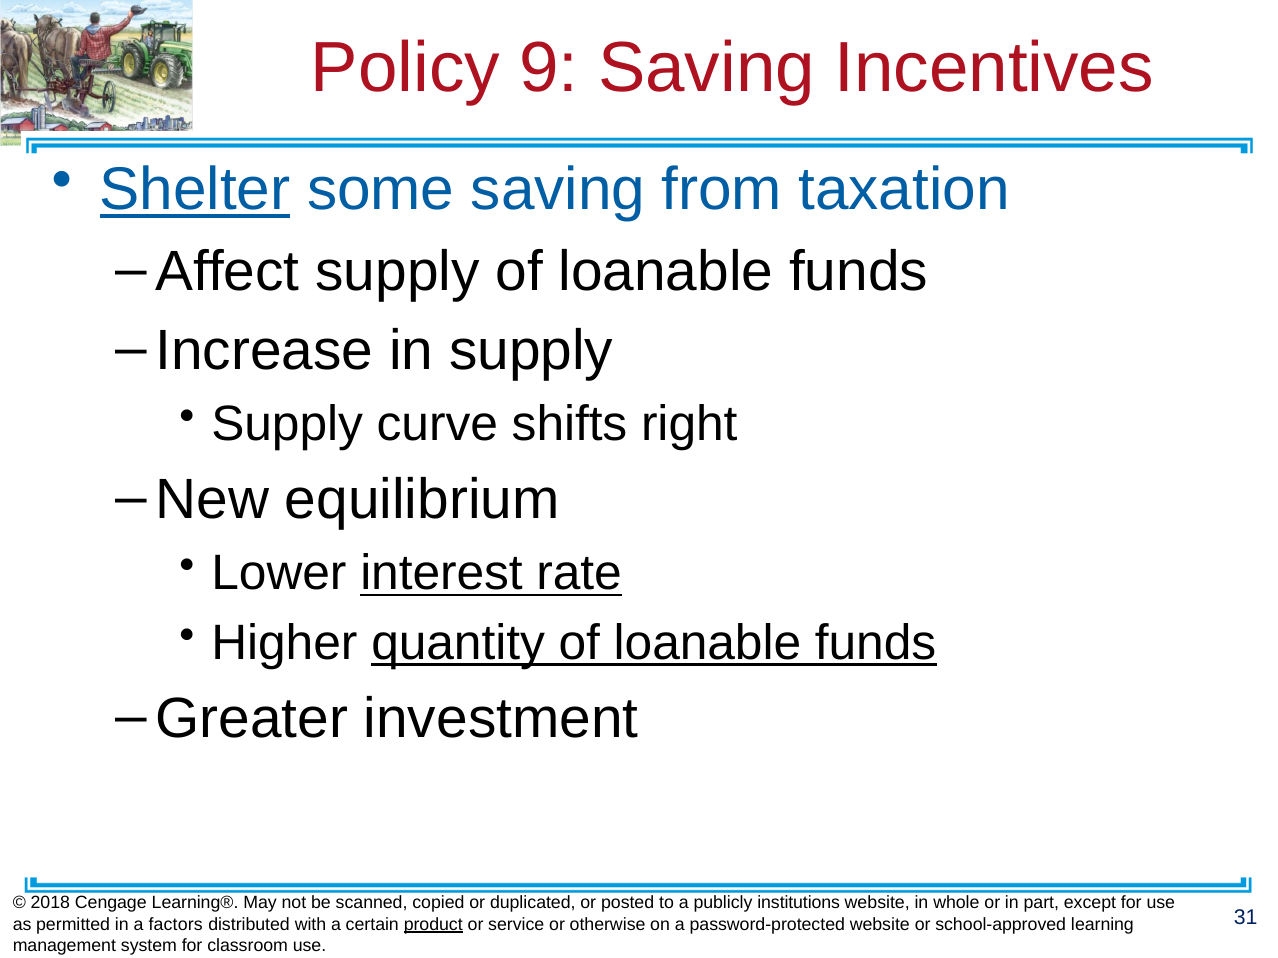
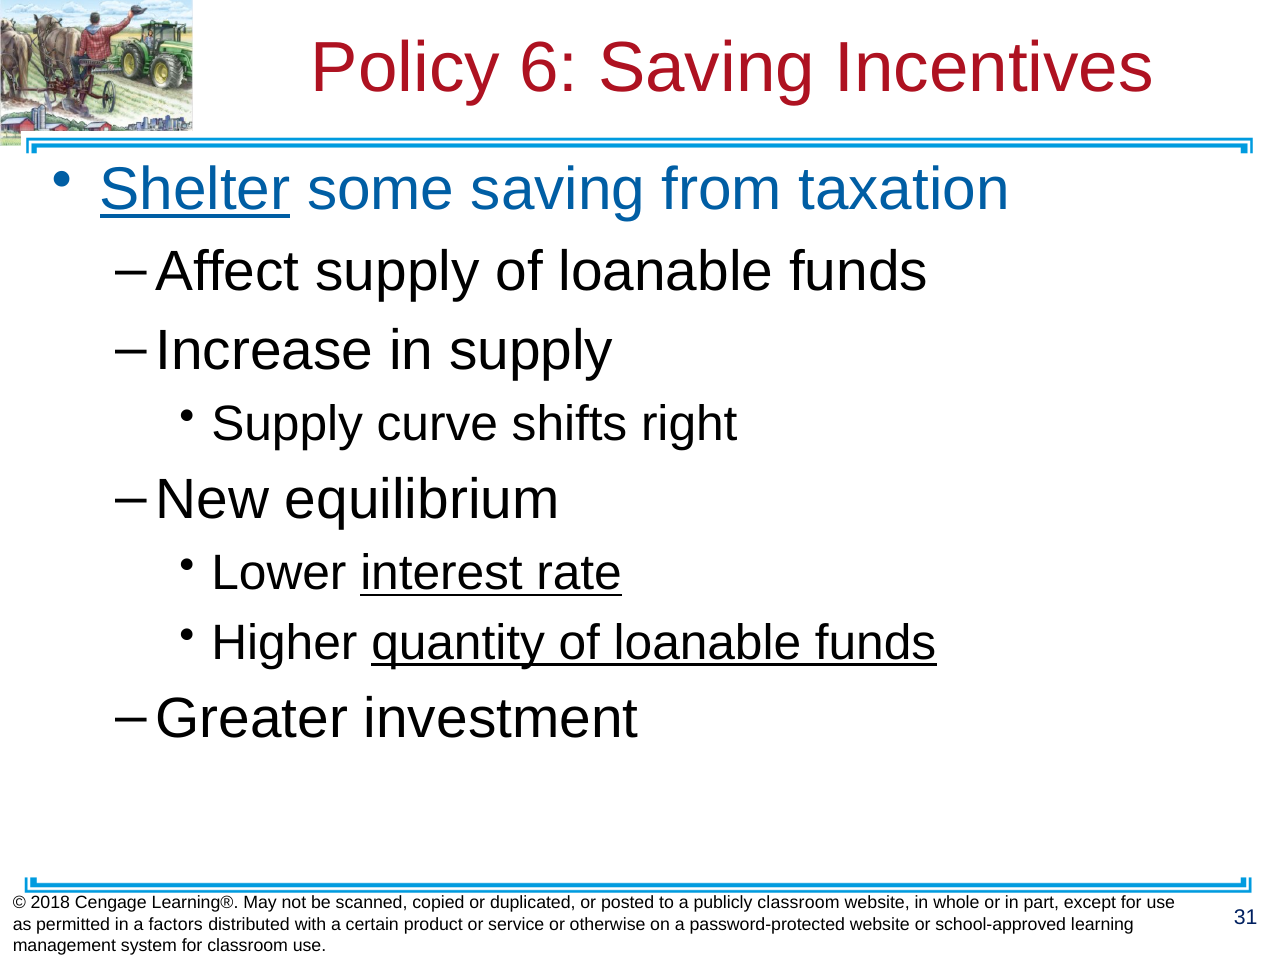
9: 9 -> 6
publicly institutions: institutions -> classroom
product underline: present -> none
